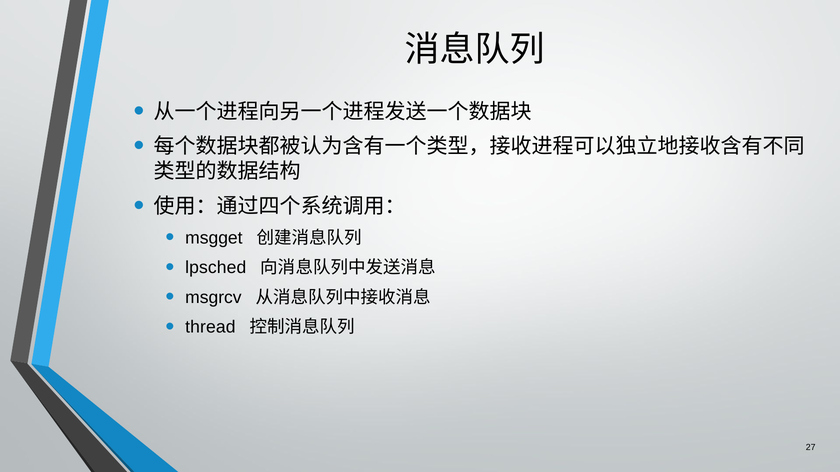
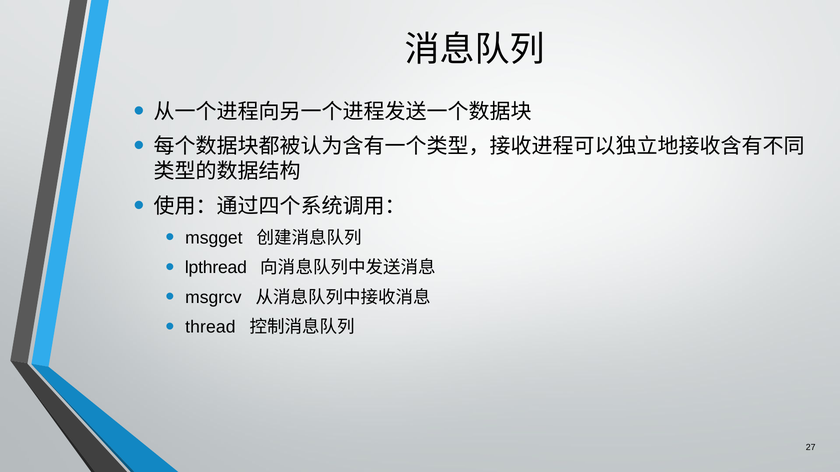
lpsched: lpsched -> lpthread
